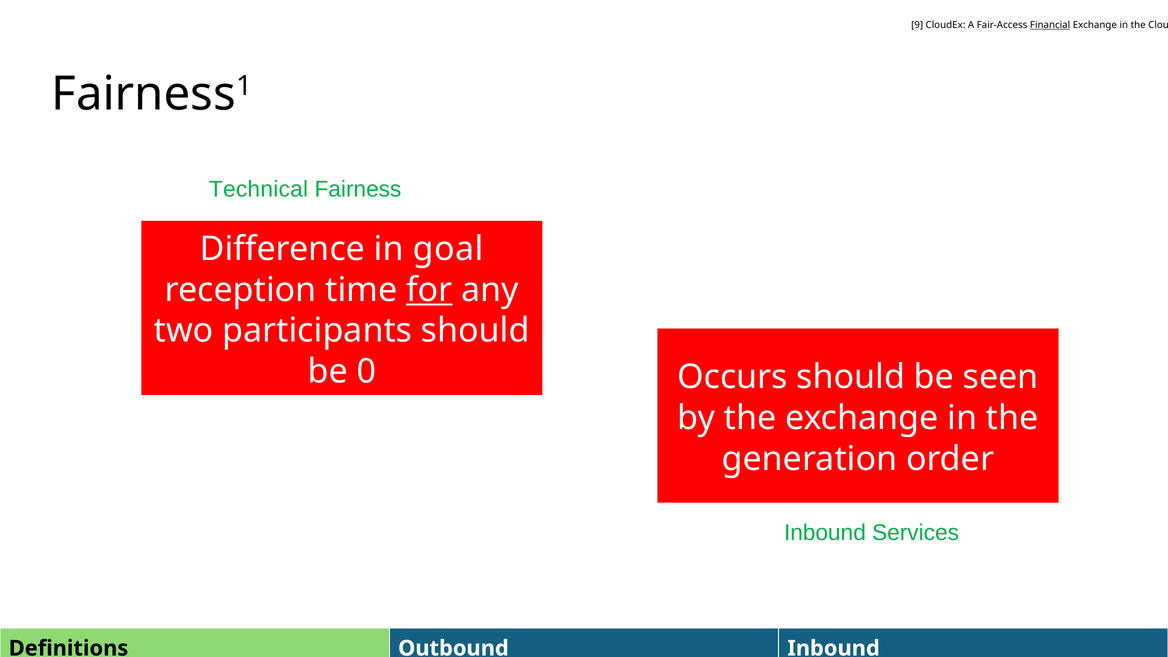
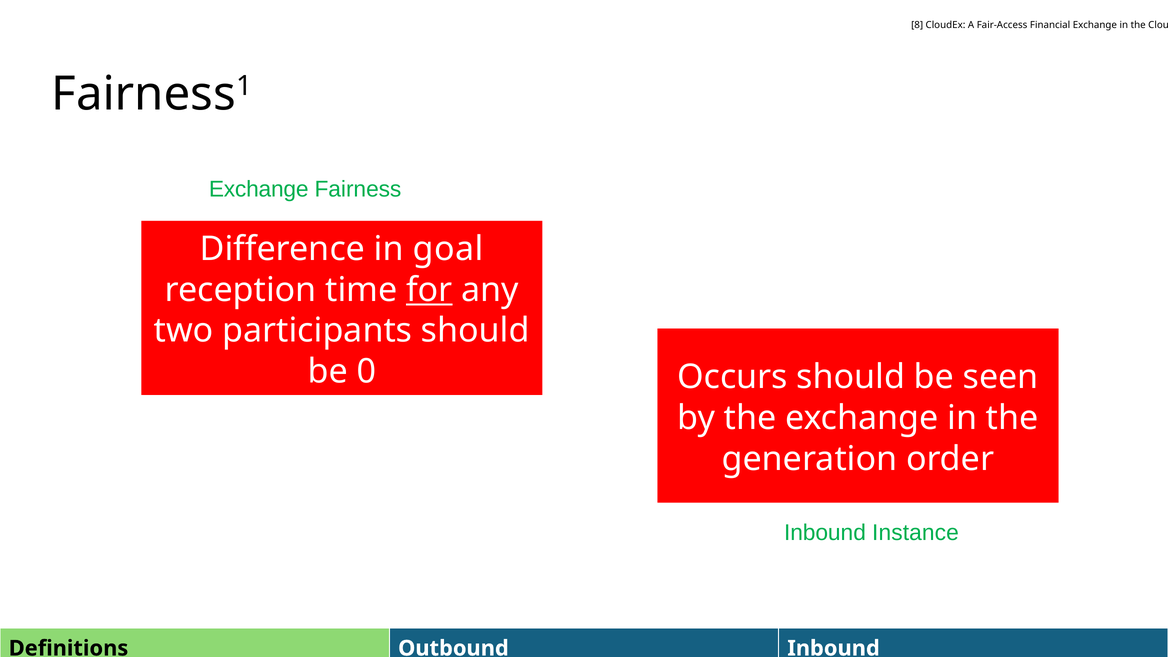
9: 9 -> 8
Financial underline: present -> none
Technical at (258, 189): Technical -> Exchange
Services: Services -> Instance
